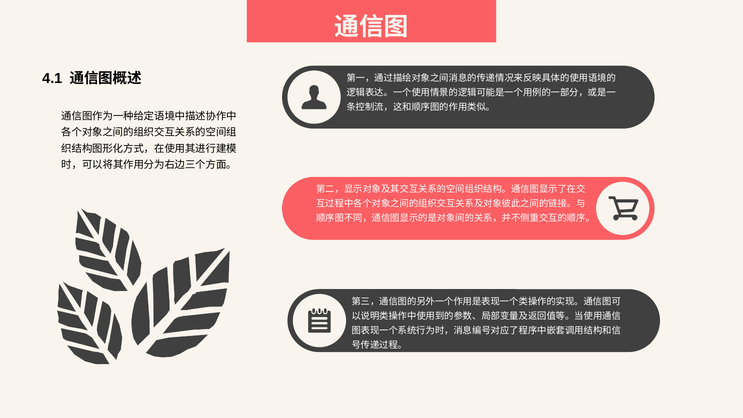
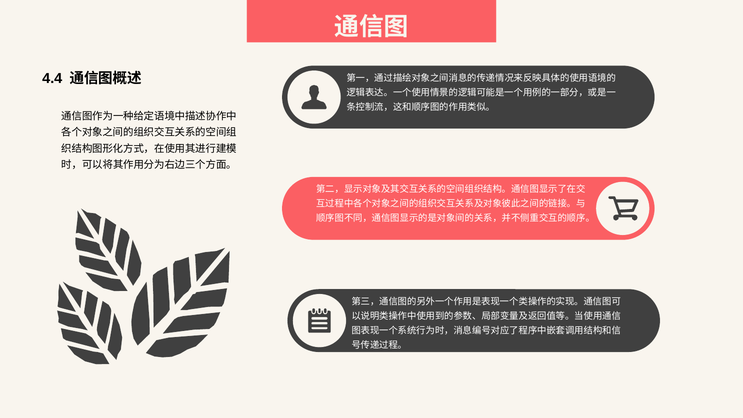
4.1: 4.1 -> 4.4
